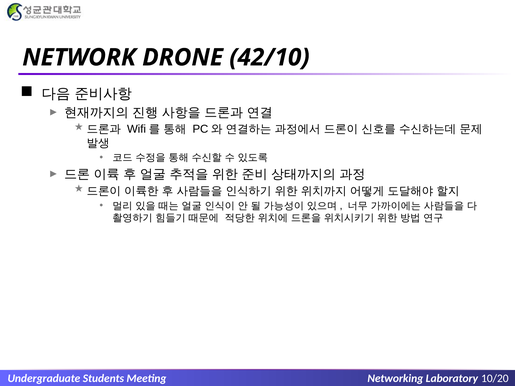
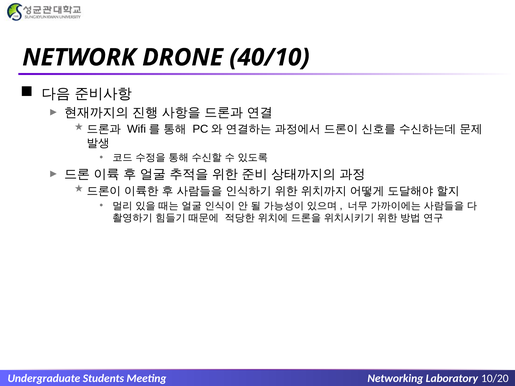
42/10: 42/10 -> 40/10
